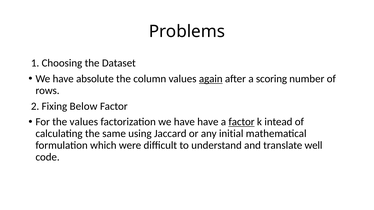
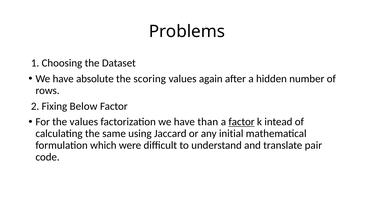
column: column -> scoring
again underline: present -> none
scoring: scoring -> hidden
have have: have -> than
well: well -> pair
